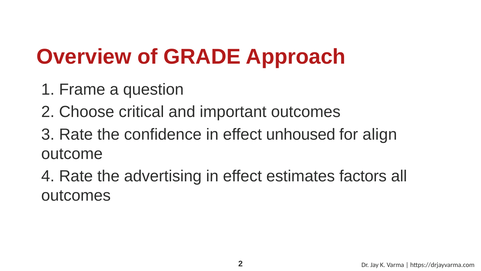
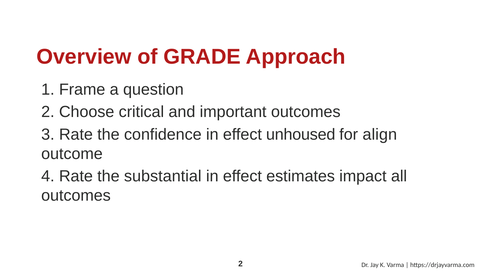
advertising: advertising -> substantial
factors: factors -> impact
